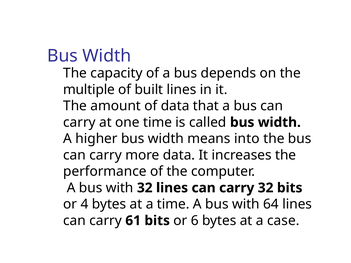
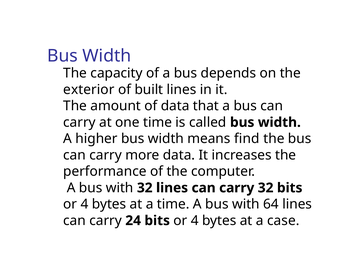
multiple: multiple -> exterior
into: into -> find
61: 61 -> 24
6 at (195, 221): 6 -> 4
